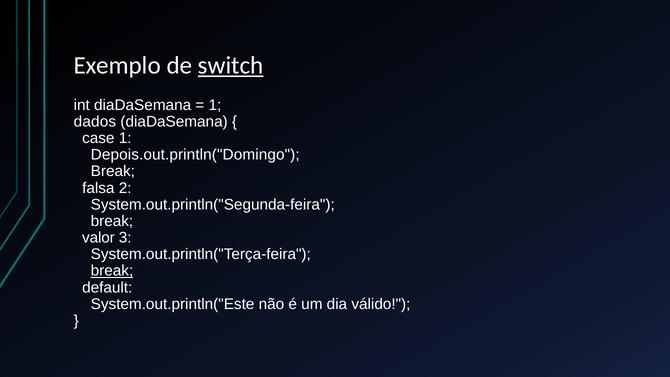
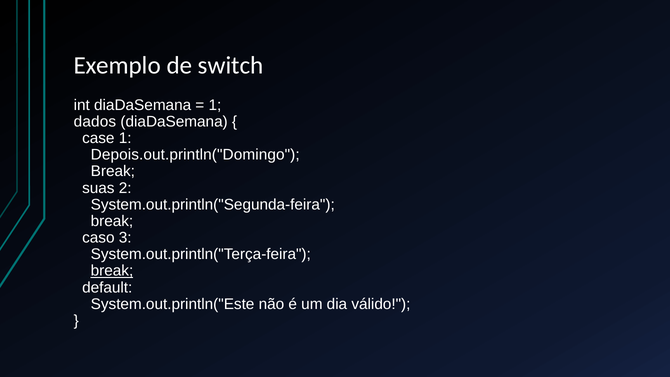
switch underline: present -> none
falsa: falsa -> suas
valor: valor -> caso
